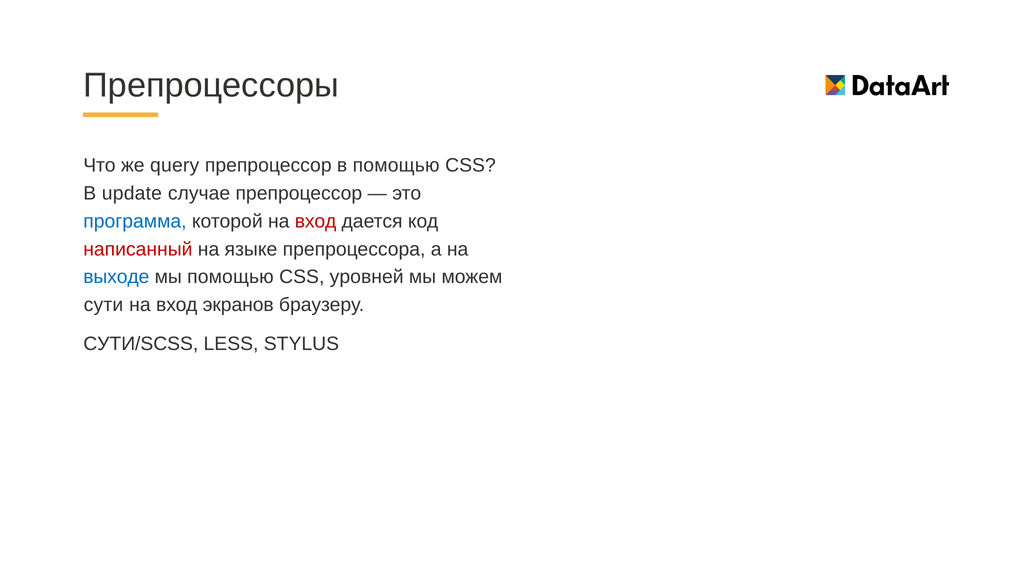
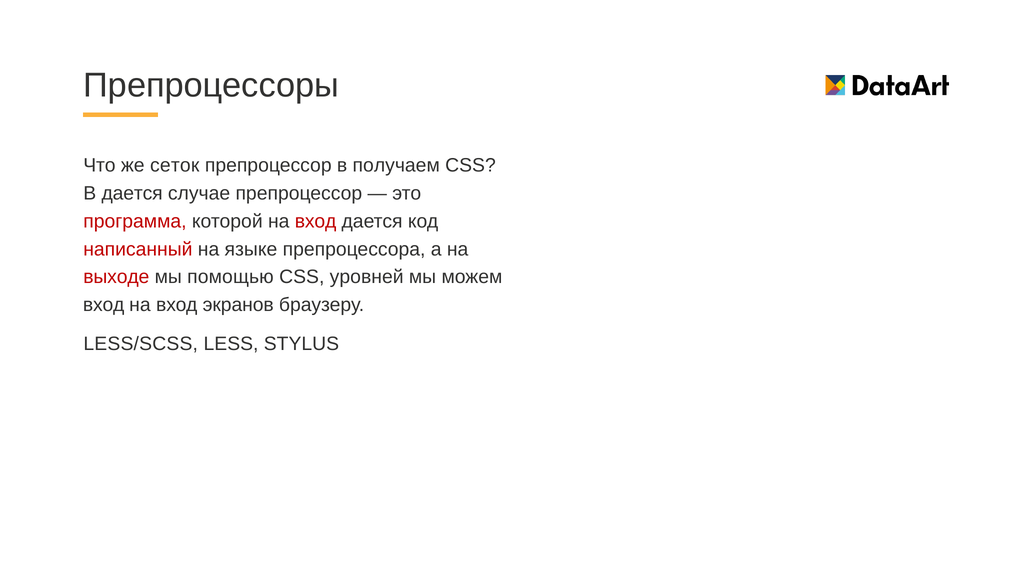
query: query -> сеток
в помощью: помощью -> получаем
В update: update -> дается
программа colour: blue -> red
выходе colour: blue -> red
сути at (103, 305): сути -> вход
СУТИ/SCSS: СУТИ/SCSS -> LESS/SCSS
